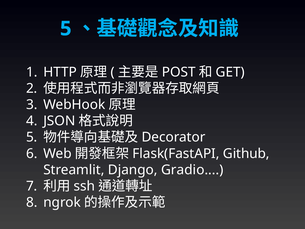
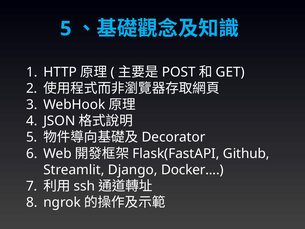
Gradio: Gradio -> Docker
